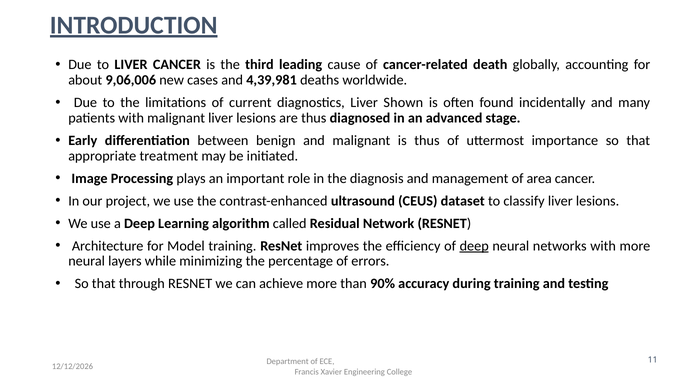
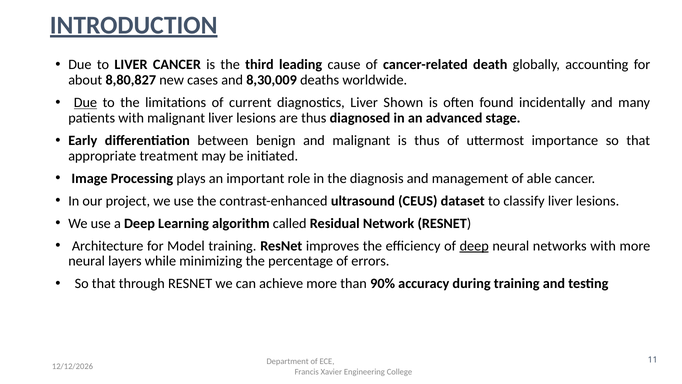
9,06,006: 9,06,006 -> 8,80,827
4,39,981: 4,39,981 -> 8,30,009
Due at (85, 103) underline: none -> present
area: area -> able
